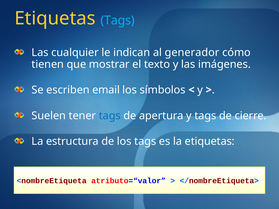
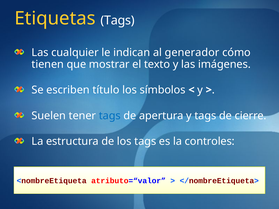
Tags at (118, 20) colour: light blue -> white
email: email -> título
la etiquetas: etiquetas -> controles
